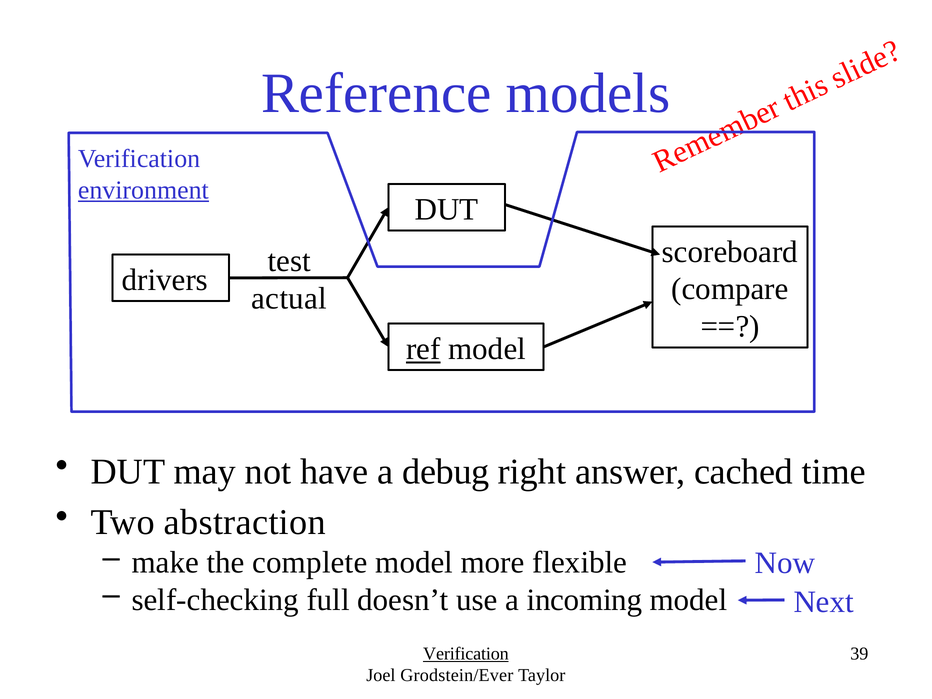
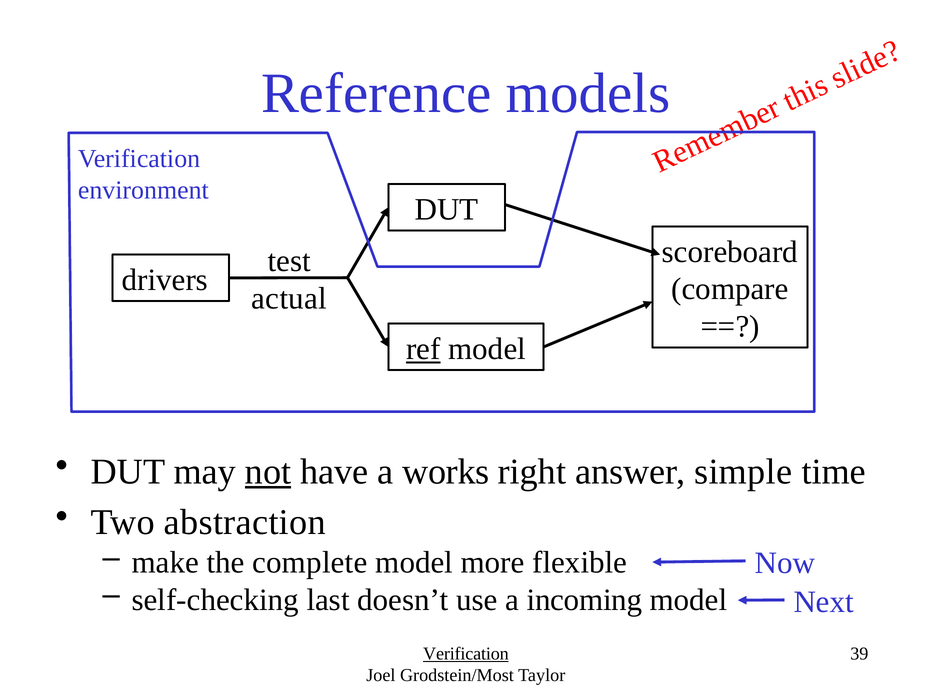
environment underline: present -> none
not underline: none -> present
debug: debug -> works
cached: cached -> simple
full: full -> last
Grodstein/Ever: Grodstein/Ever -> Grodstein/Most
